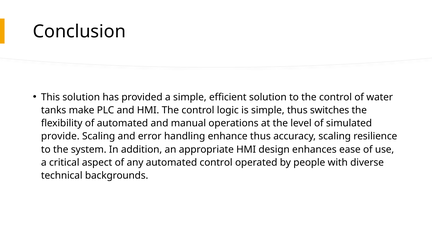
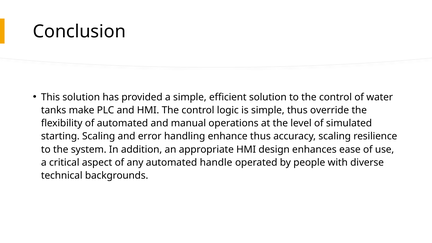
switches: switches -> override
provide: provide -> starting
automated control: control -> handle
